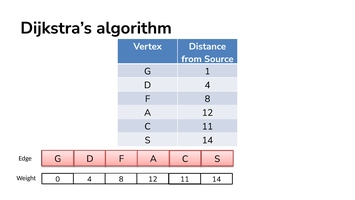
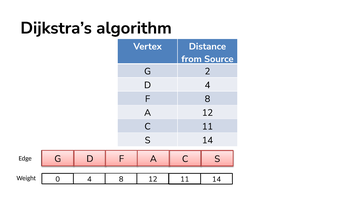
1: 1 -> 2
